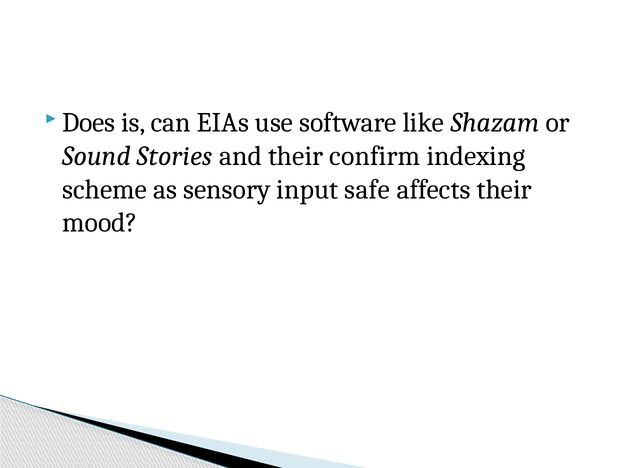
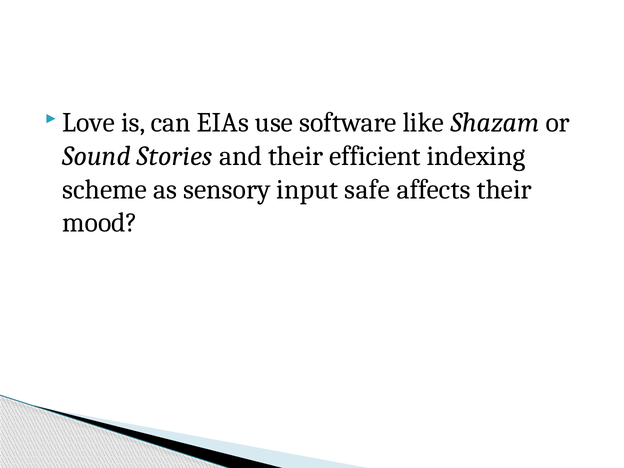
Does: Does -> Love
confirm: confirm -> efficient
